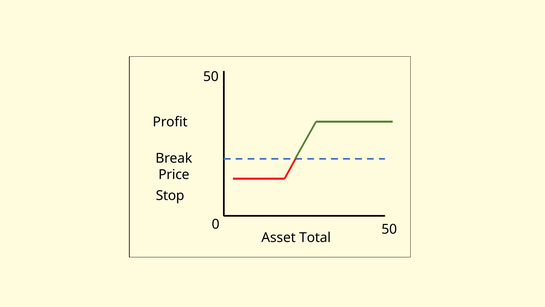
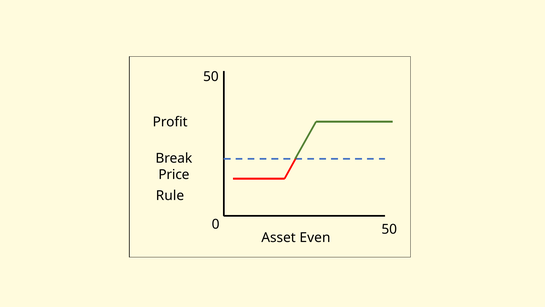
Stop: Stop -> Rule
Total: Total -> Even
